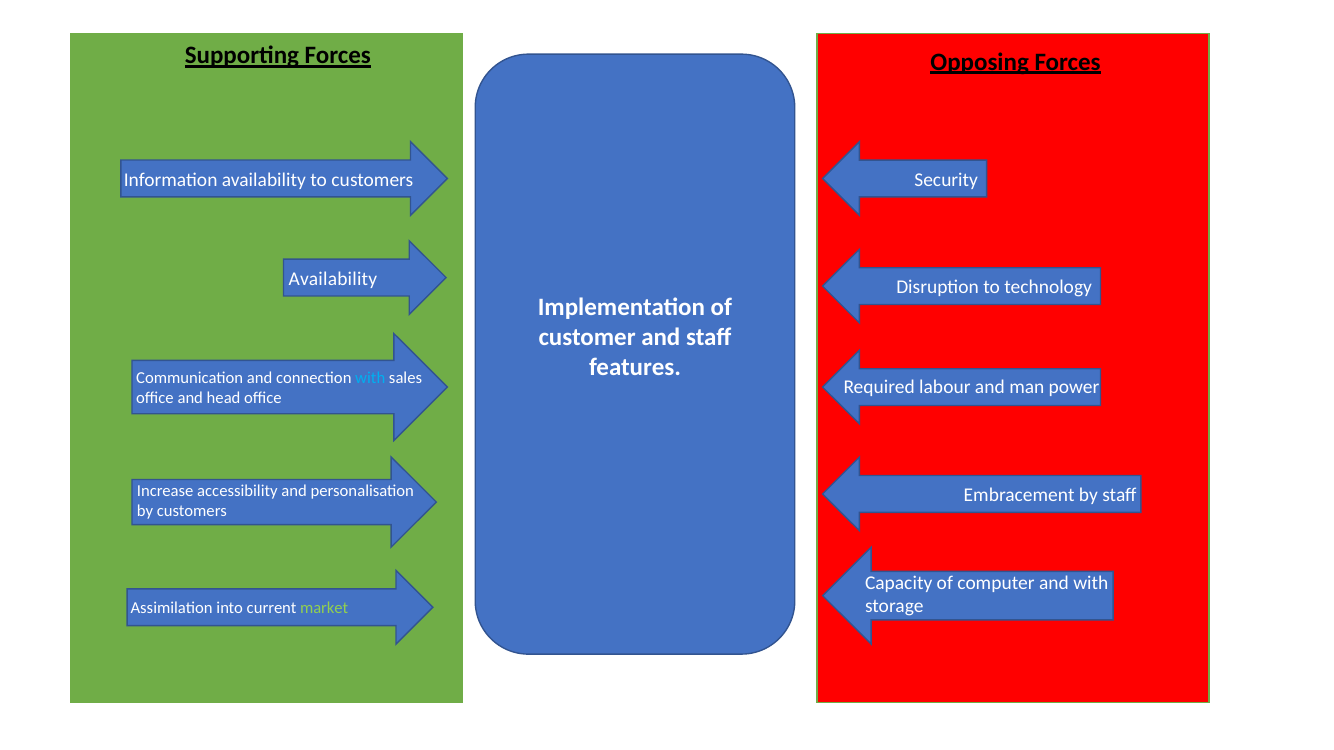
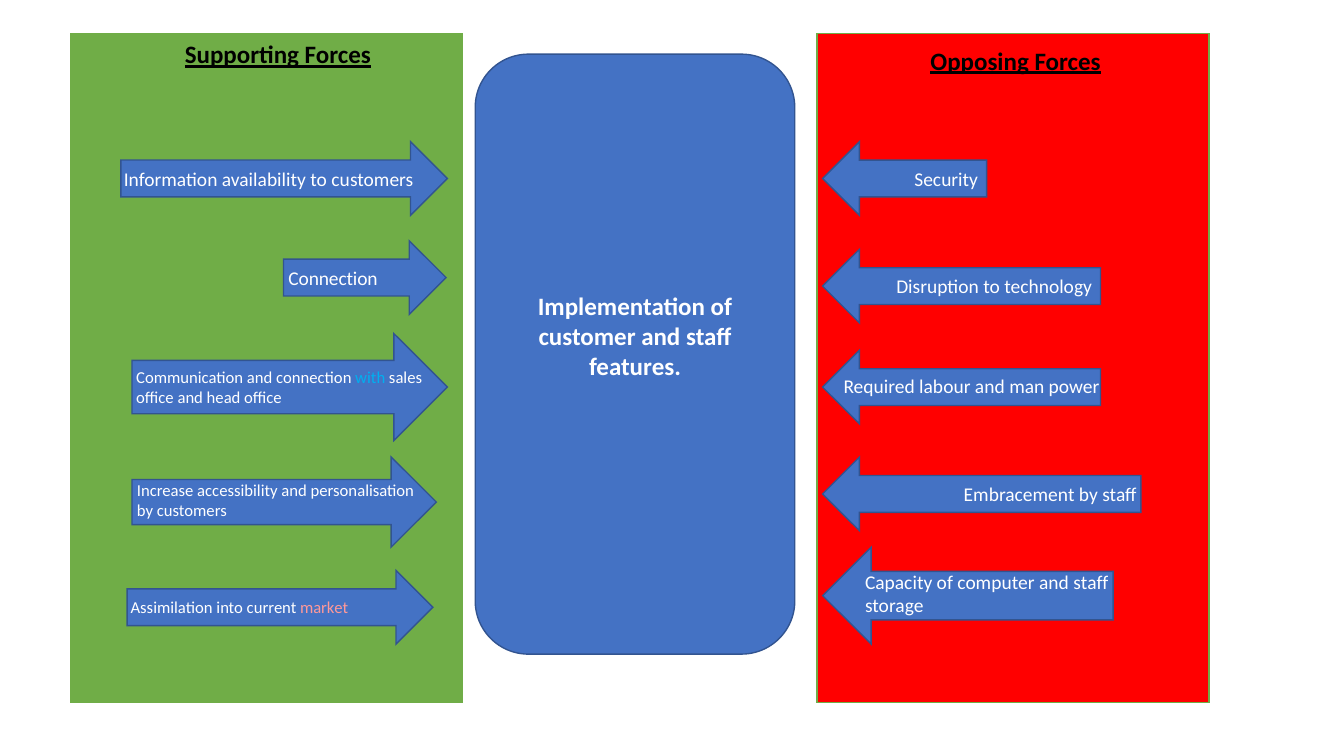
Availability at (333, 279): Availability -> Connection
computer and with: with -> staff
market colour: light green -> pink
